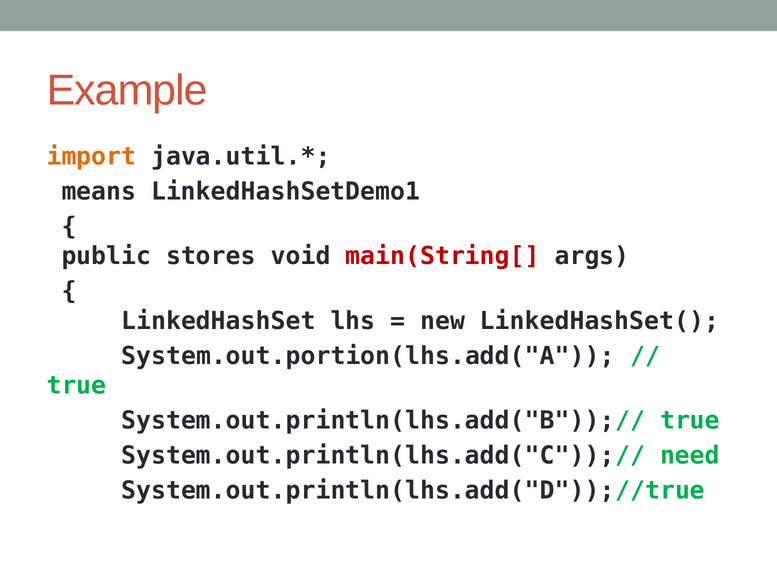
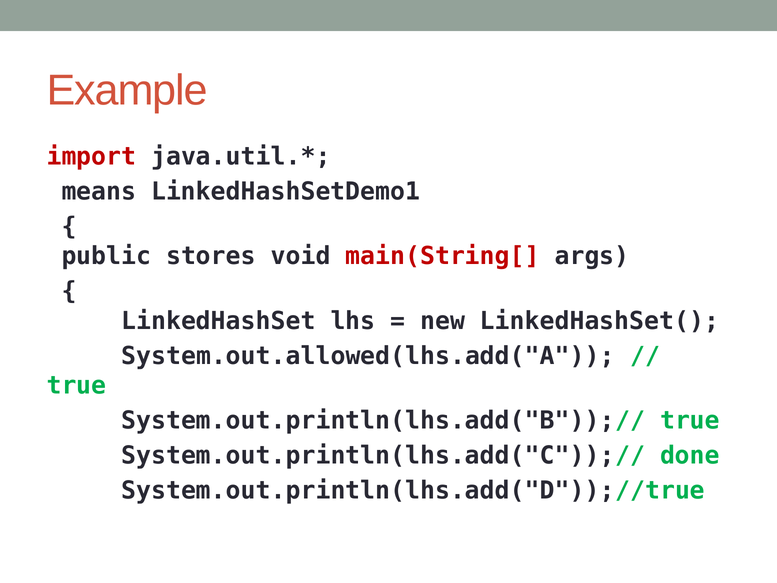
import colour: orange -> red
System.out.portion(lhs.add("A: System.out.portion(lhs.add("A -> System.out.allowed(lhs.add("A
need: need -> done
